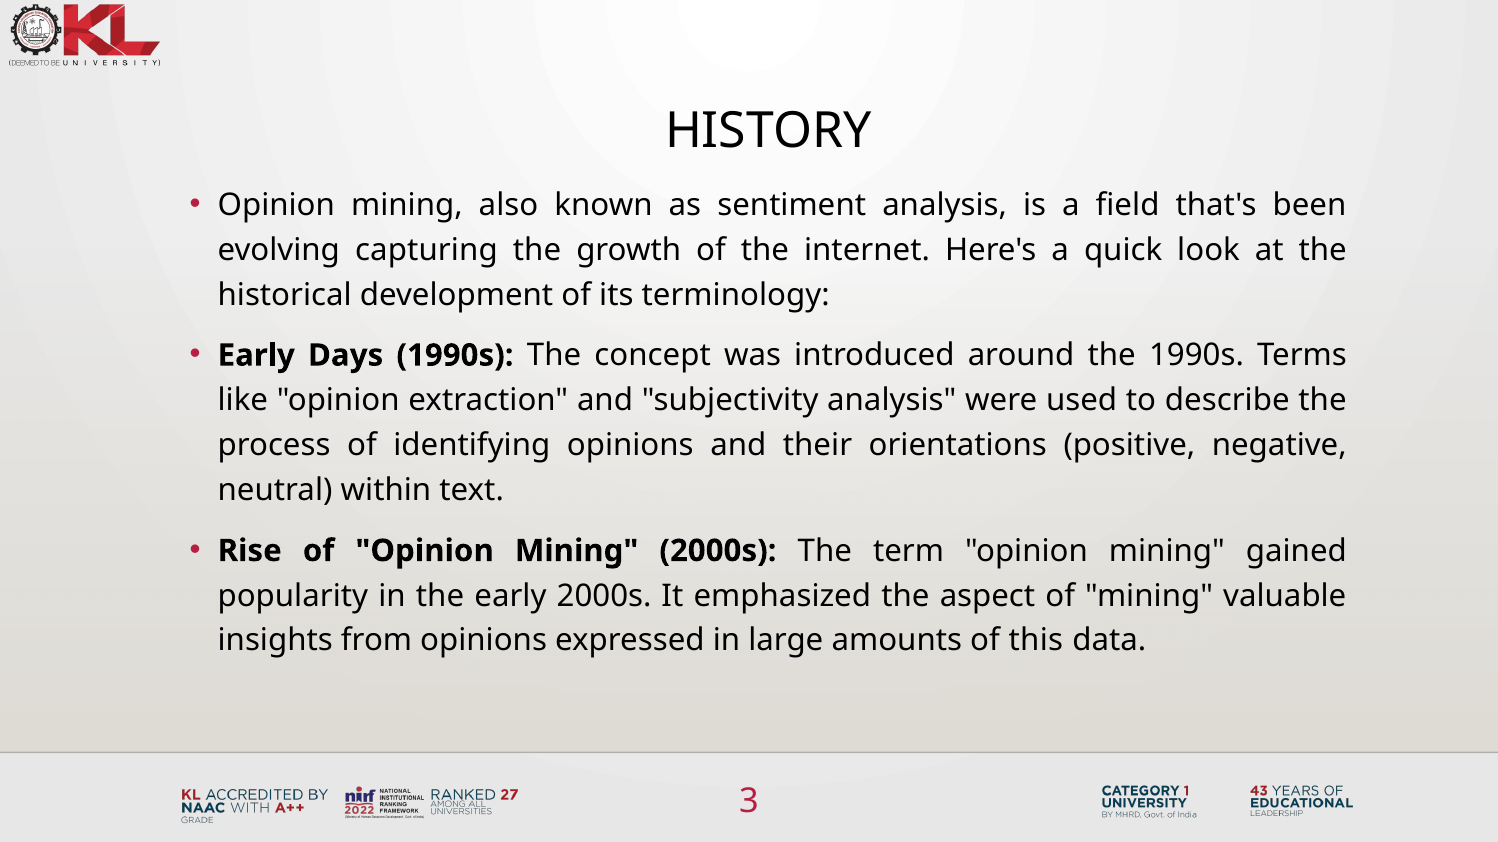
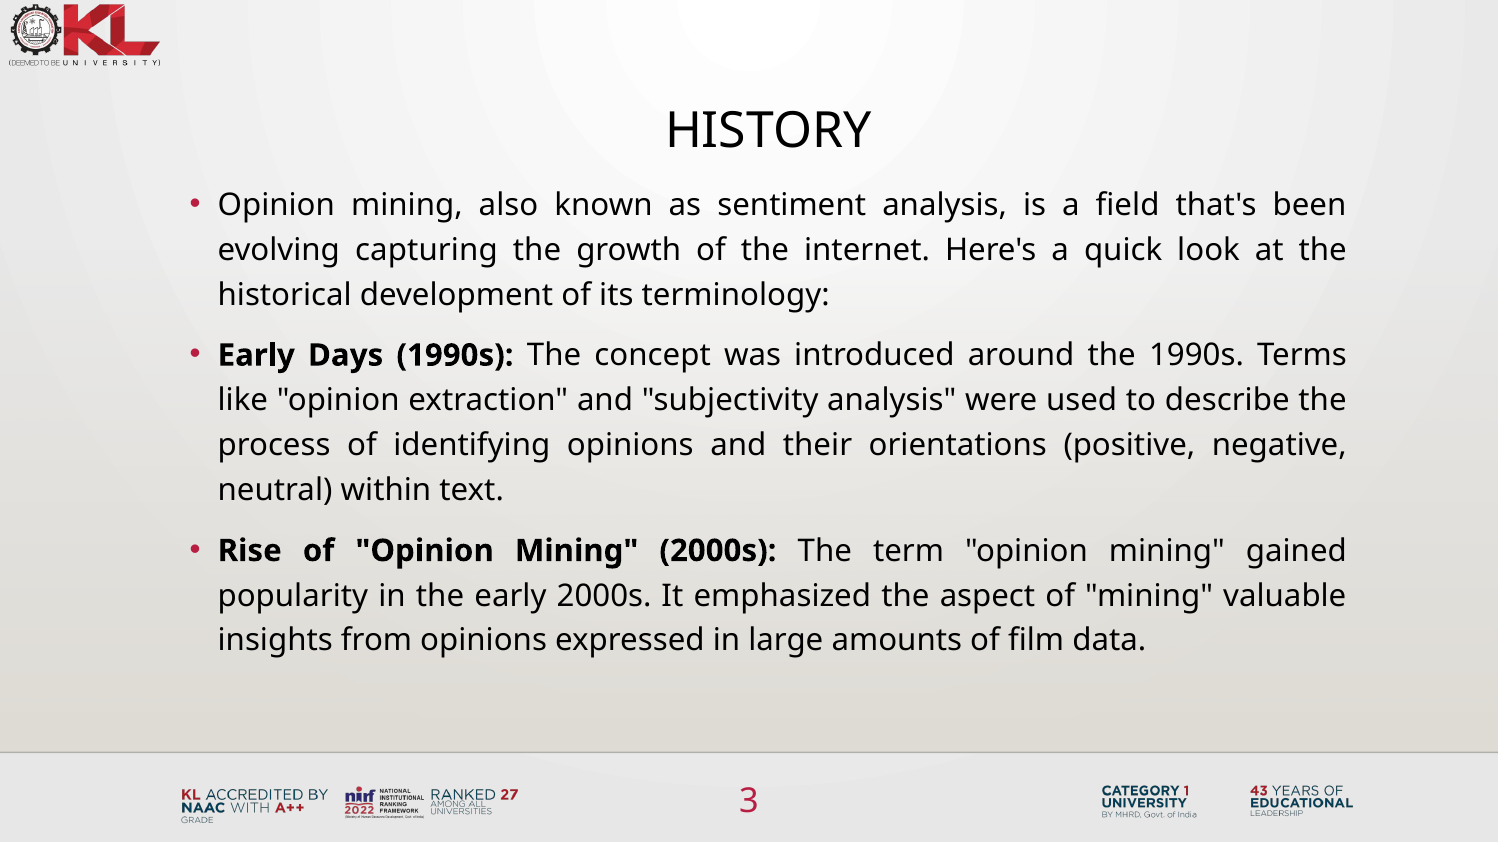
this: this -> film
